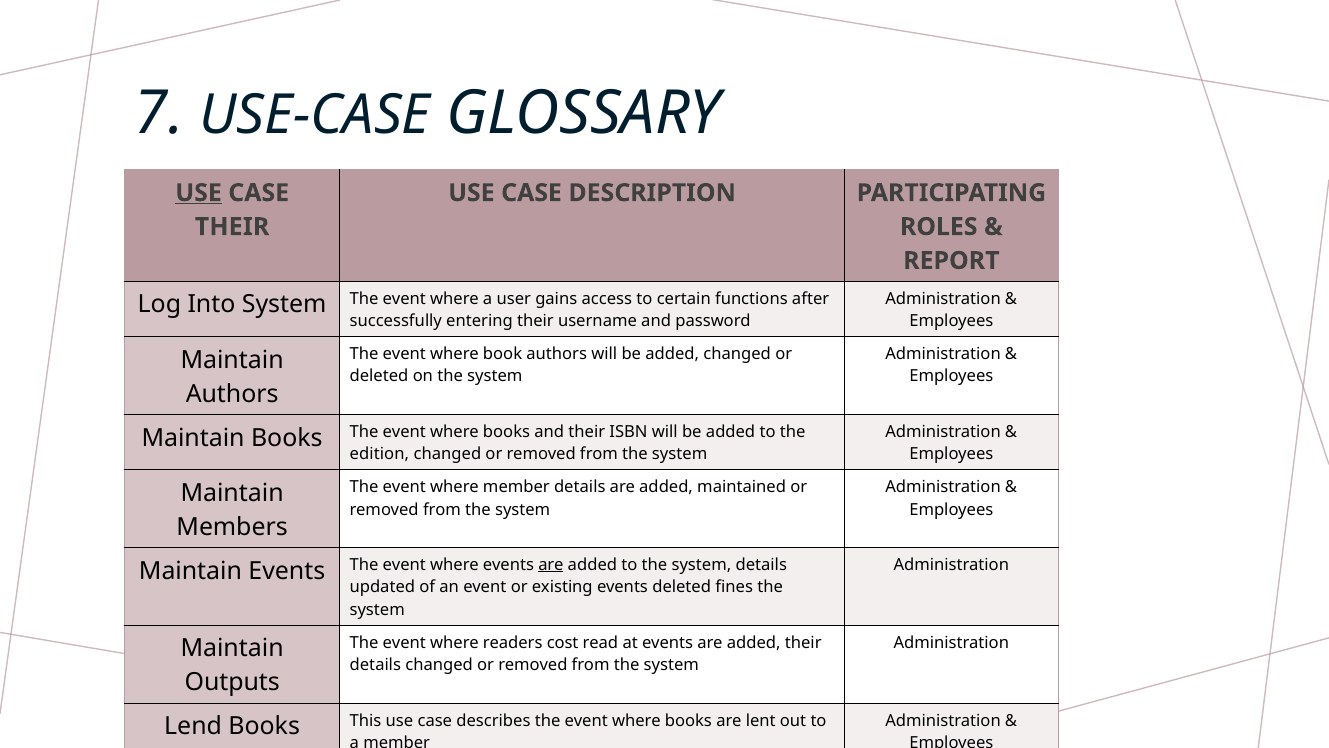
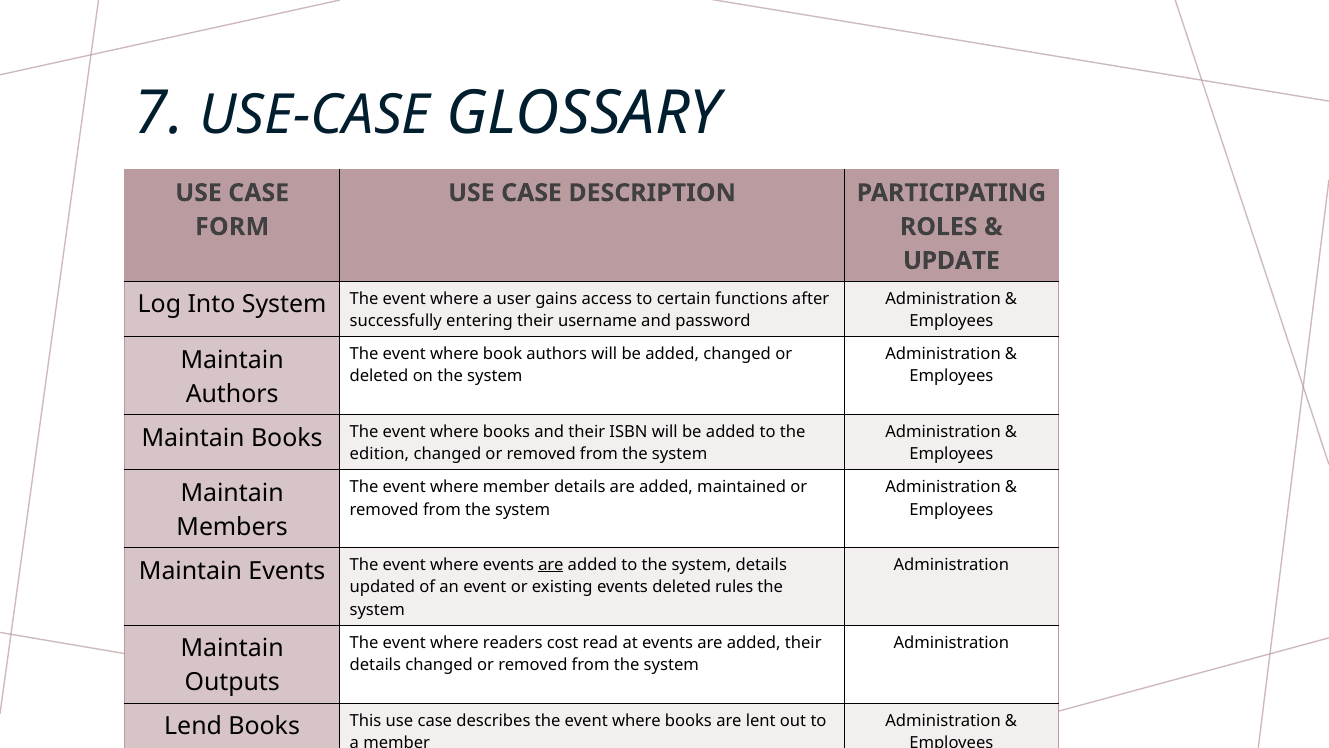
USE at (199, 193) underline: present -> none
THEIR at (232, 227): THEIR -> FORM
REPORT at (951, 261): REPORT -> UPDATE
fines: fines -> rules
